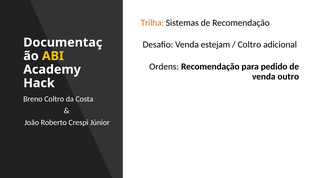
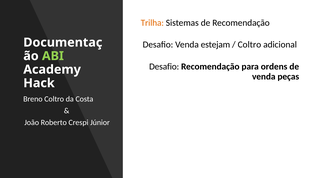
ABI colour: yellow -> light green
Ordens at (164, 67): Ordens -> Desafio
pedido: pedido -> ordens
outro: outro -> peças
